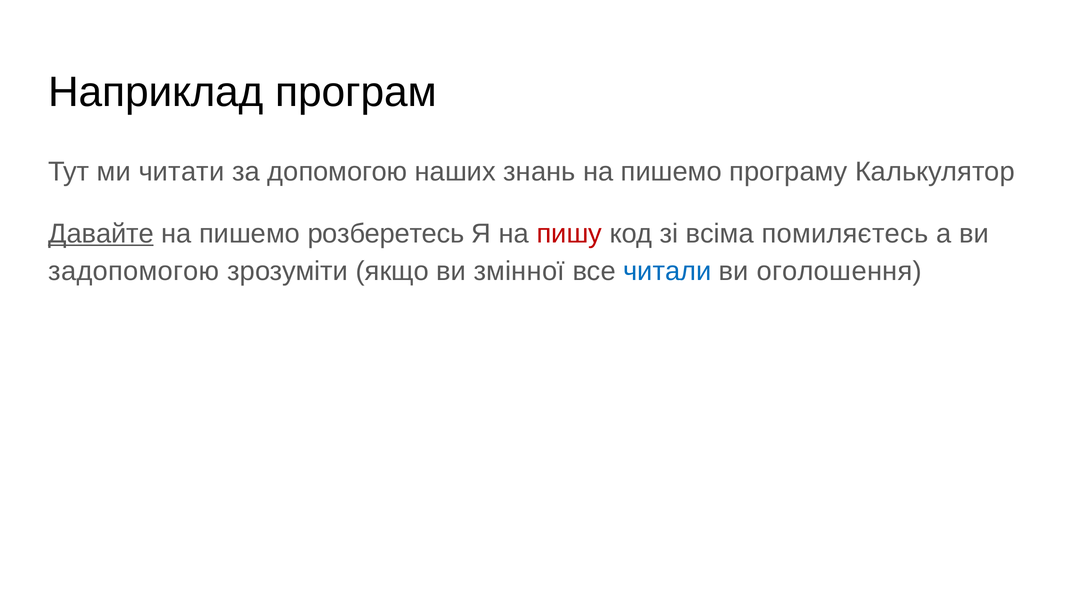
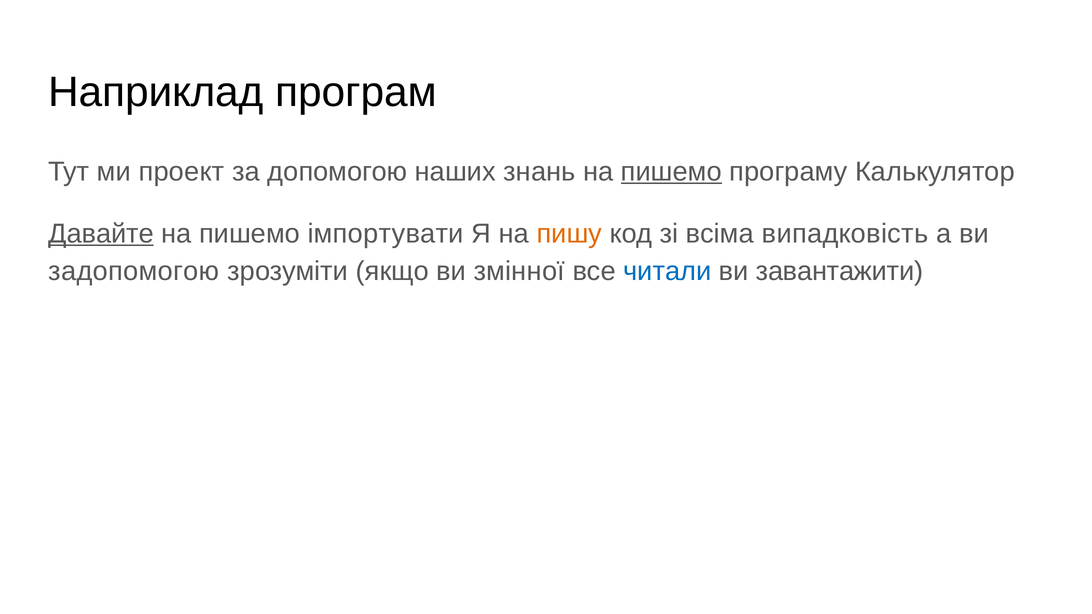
читати: читати -> проект
пишемо at (671, 172) underline: none -> present
розберетесь: розберетесь -> імпортувати
пишу colour: red -> orange
помиляєтесь: помиляєтесь -> випадковість
оголошення: оголошення -> завантажити
